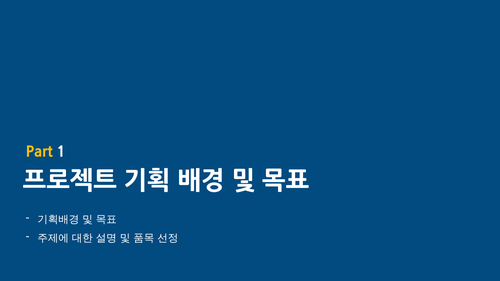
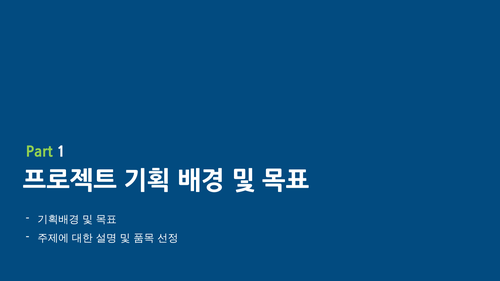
Part colour: yellow -> light green
